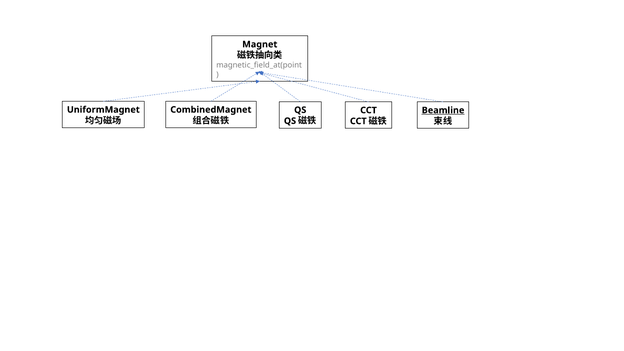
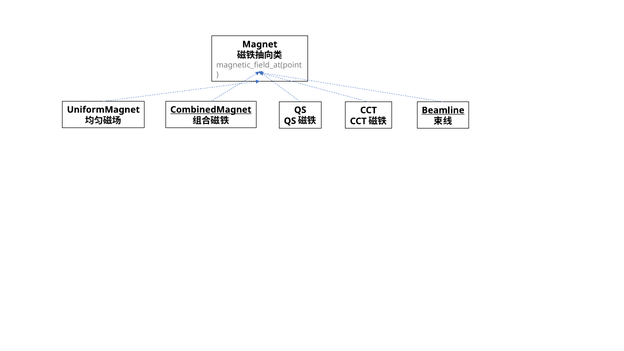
CombinedMagnet underline: none -> present
